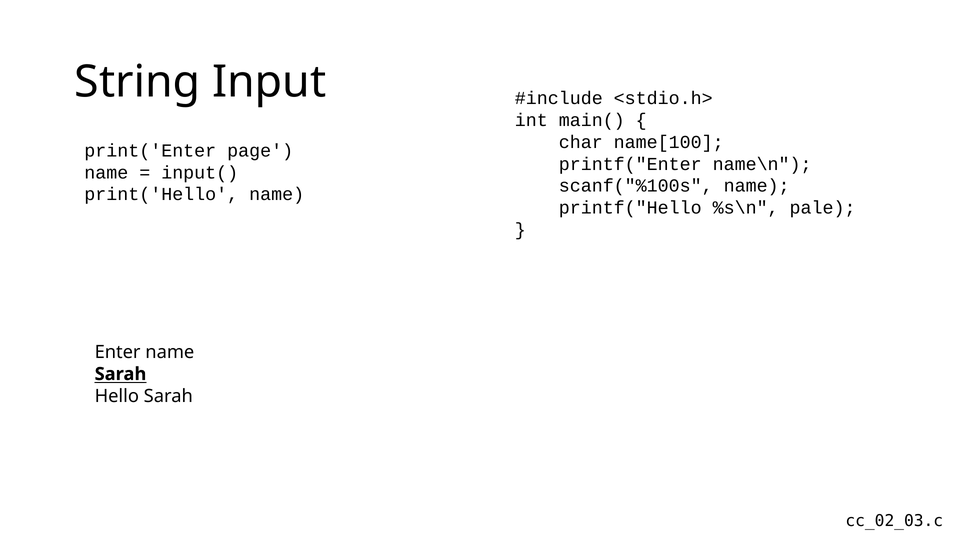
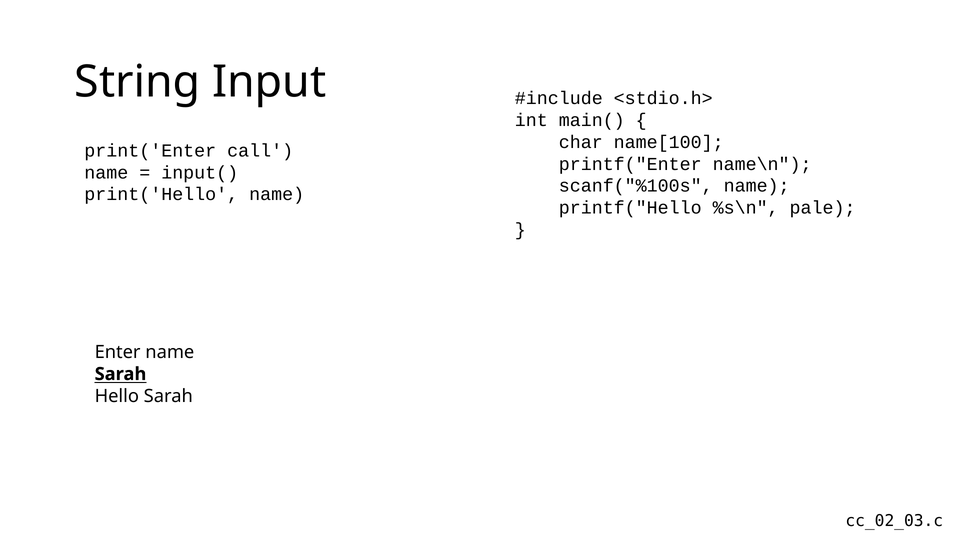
page: page -> call
